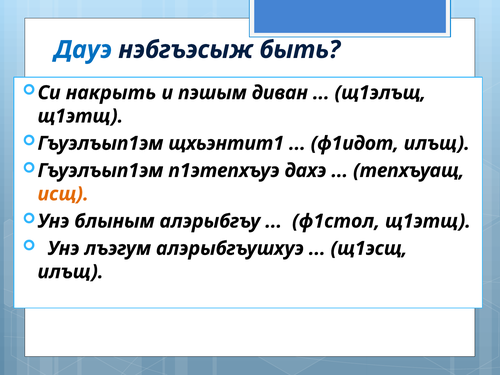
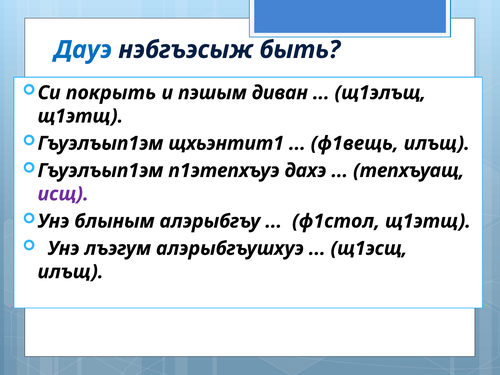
накрыть: накрыть -> покрыть
ф1идот: ф1идот -> ф1вещь
исщ colour: orange -> purple
